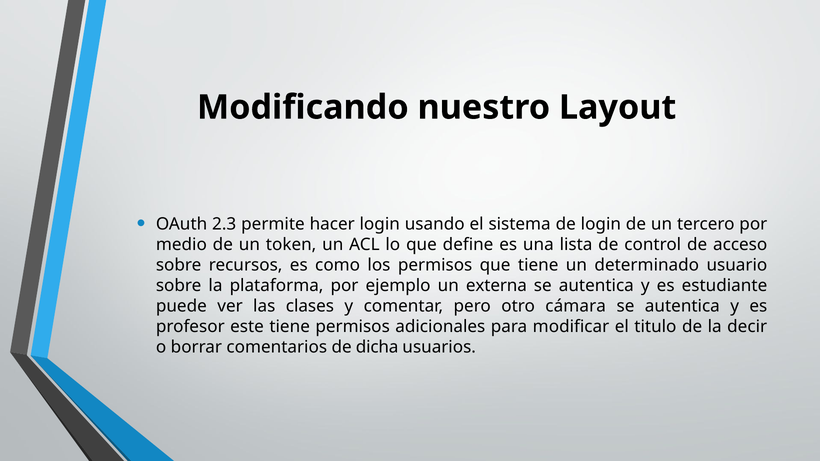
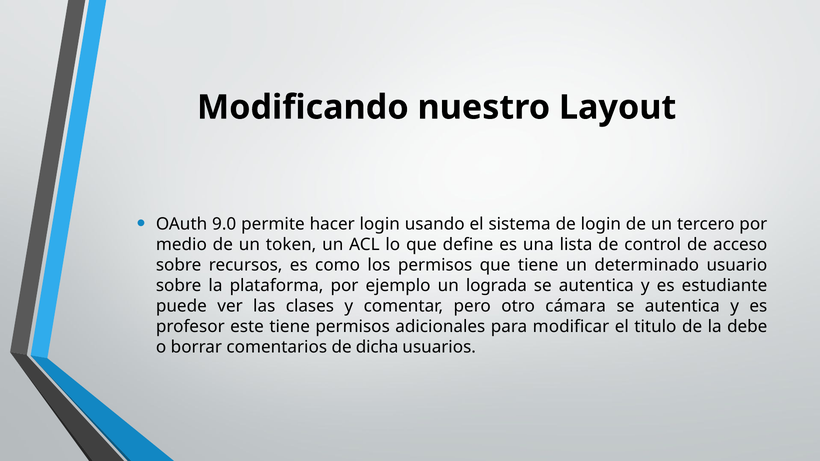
2.3: 2.3 -> 9.0
externa: externa -> lograda
decir: decir -> debe
